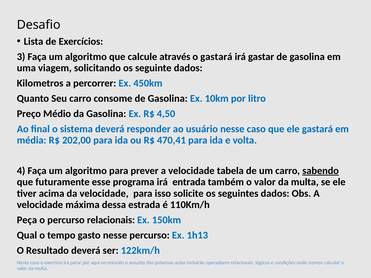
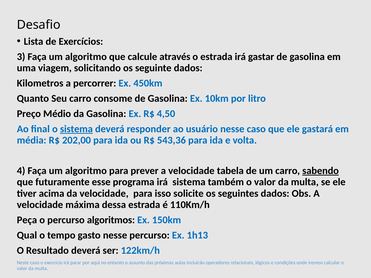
o gastará: gastará -> estrada
sistema at (76, 129) underline: none -> present
470,41: 470,41 -> 543,36
irá entrada: entrada -> sistema
percurso relacionais: relacionais -> algoritmos
